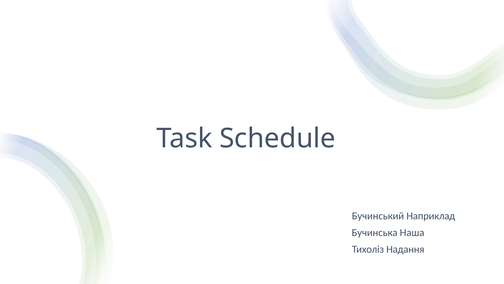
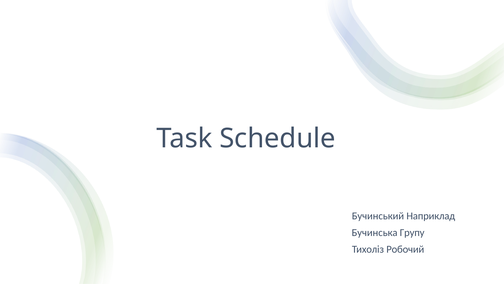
Наша: Наша -> Групу
Надання: Надання -> Робочий
